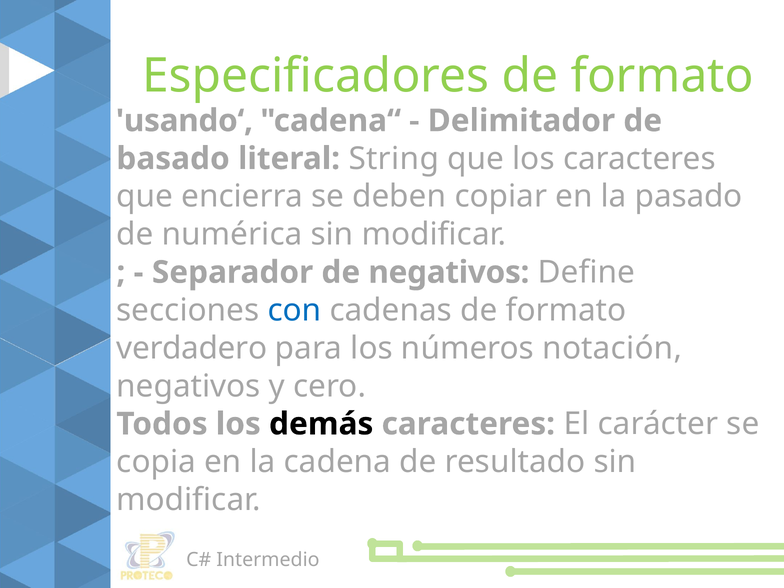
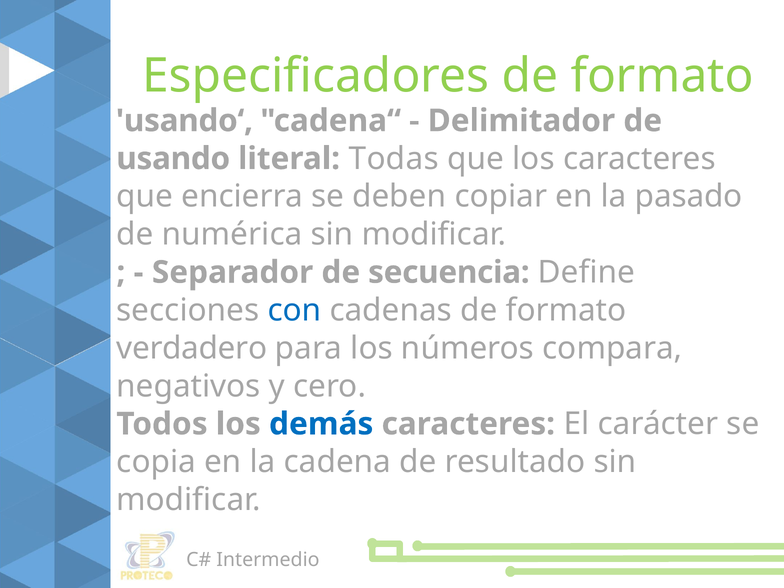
basado: basado -> usando
String: String -> Todas
de negativos: negativos -> secuencia
notación: notación -> compara
demás colour: black -> blue
